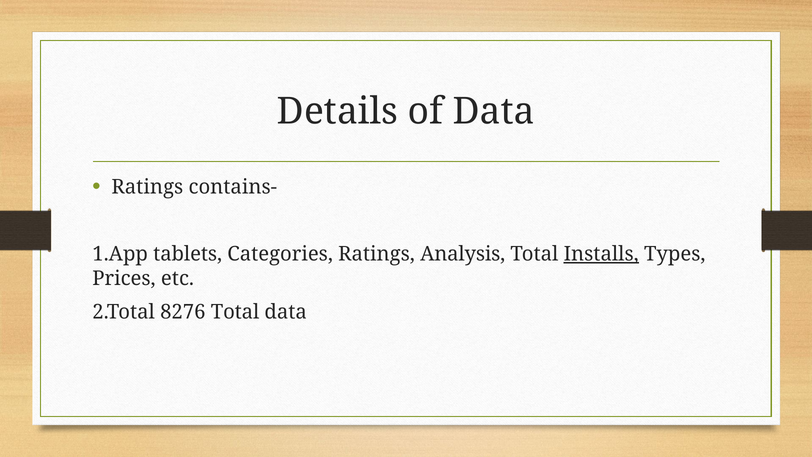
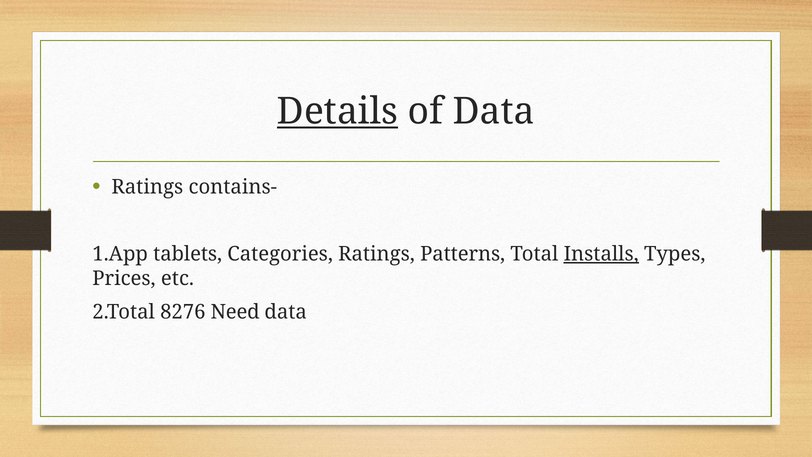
Details underline: none -> present
Analysis: Analysis -> Patterns
8276 Total: Total -> Need
